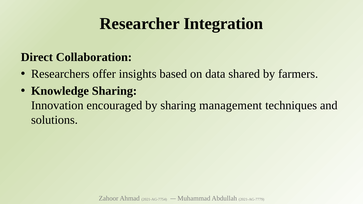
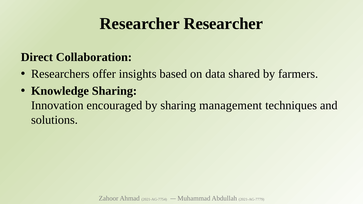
Researcher Integration: Integration -> Researcher
